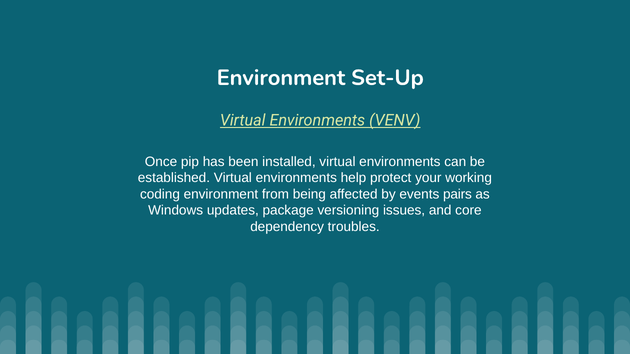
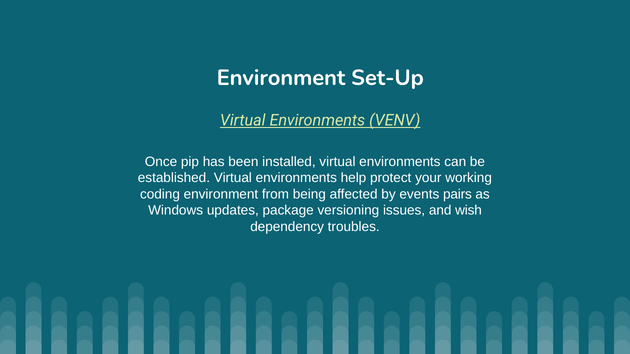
core: core -> wish
